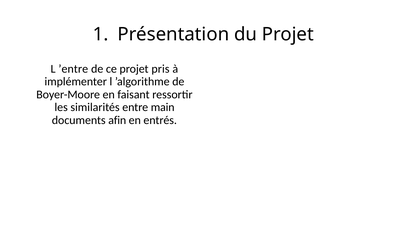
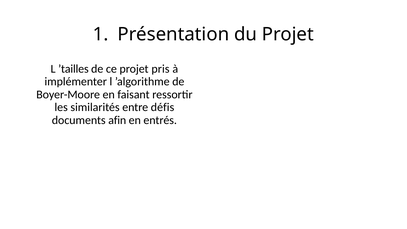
’entre: ’entre -> ’tailles
main: main -> défis
